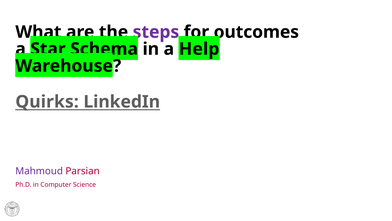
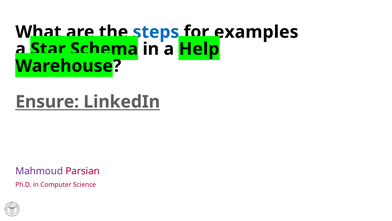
steps colour: purple -> blue
outcomes: outcomes -> examples
Quirks: Quirks -> Ensure
